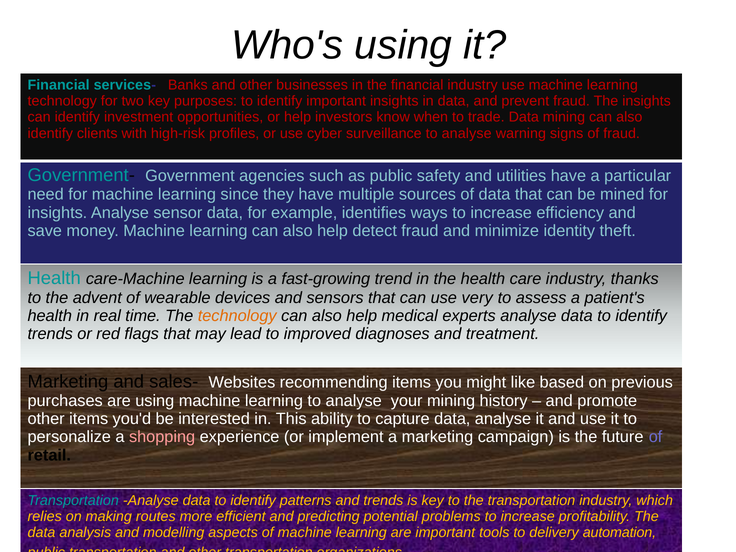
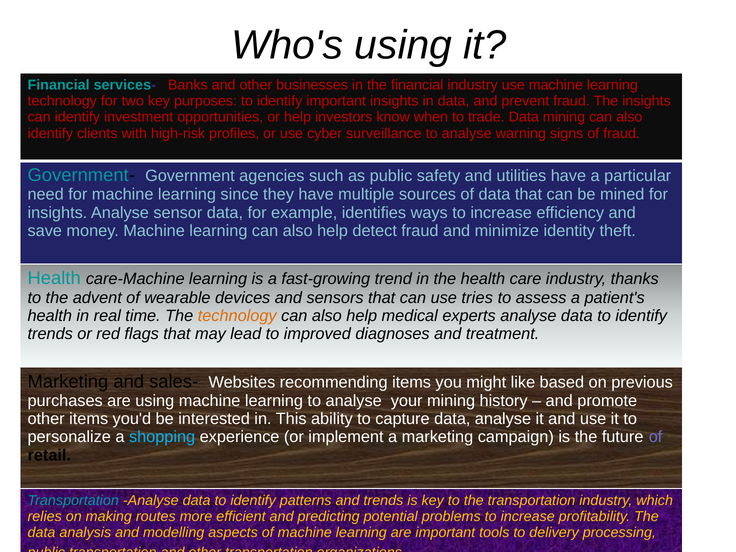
very: very -> tries
shopping colour: pink -> light blue
automation: automation -> processing
